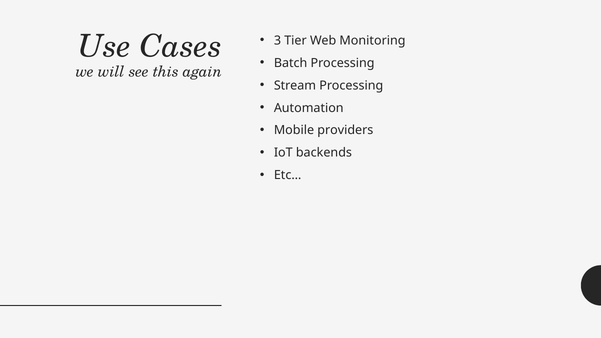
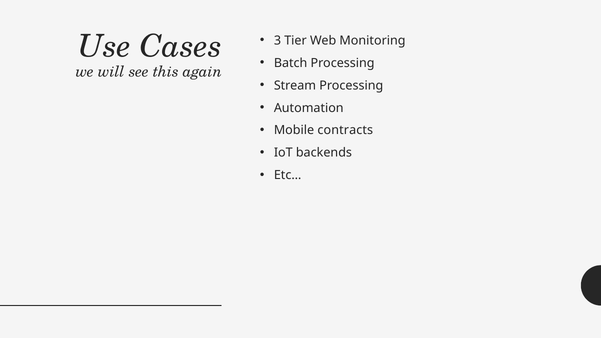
providers: providers -> contracts
